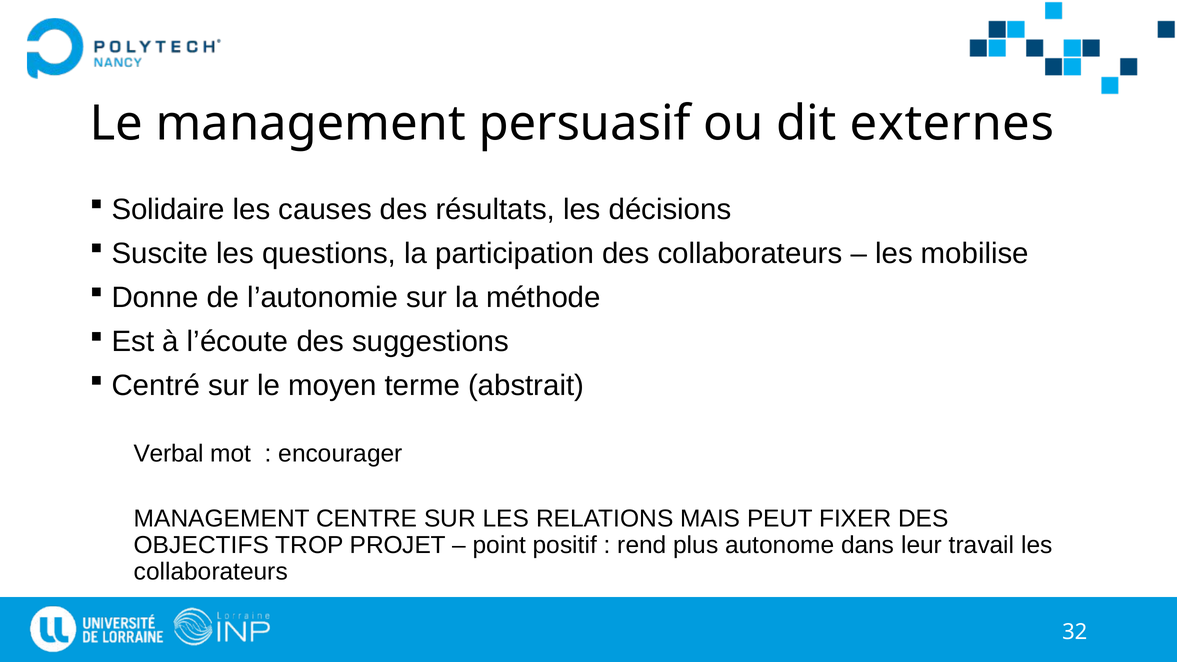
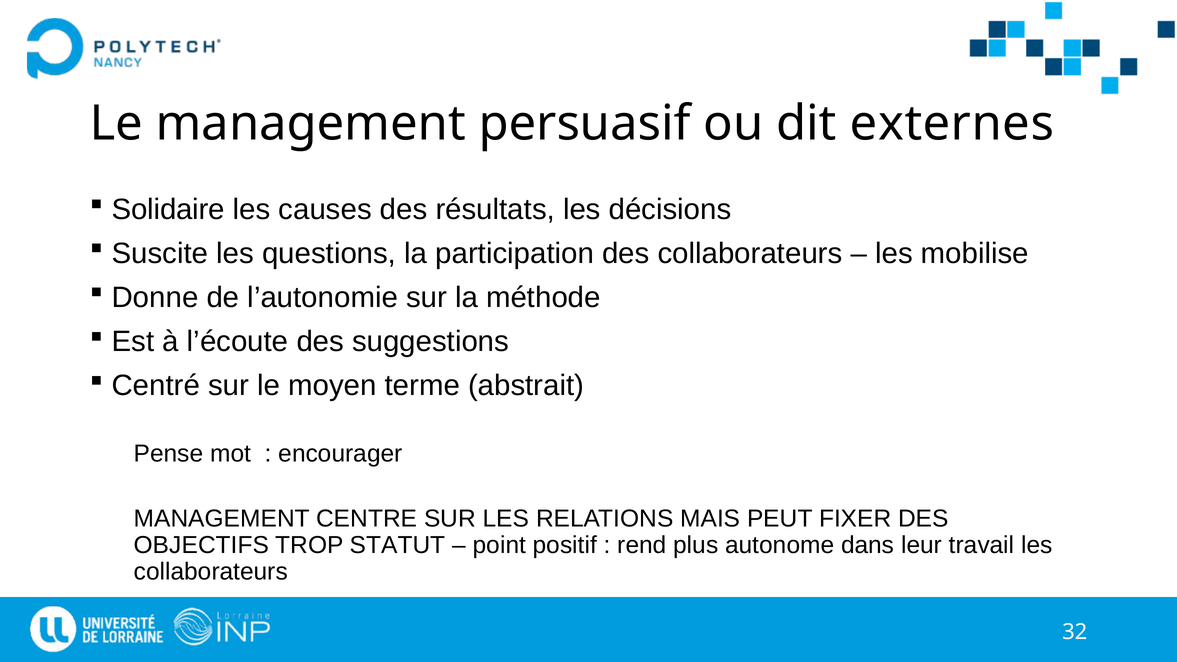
Verbal: Verbal -> Pense
PROJET: PROJET -> STATUT
